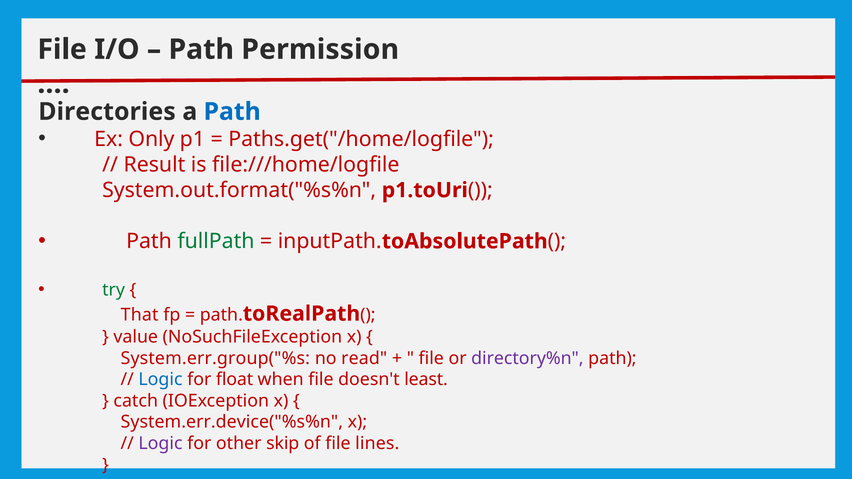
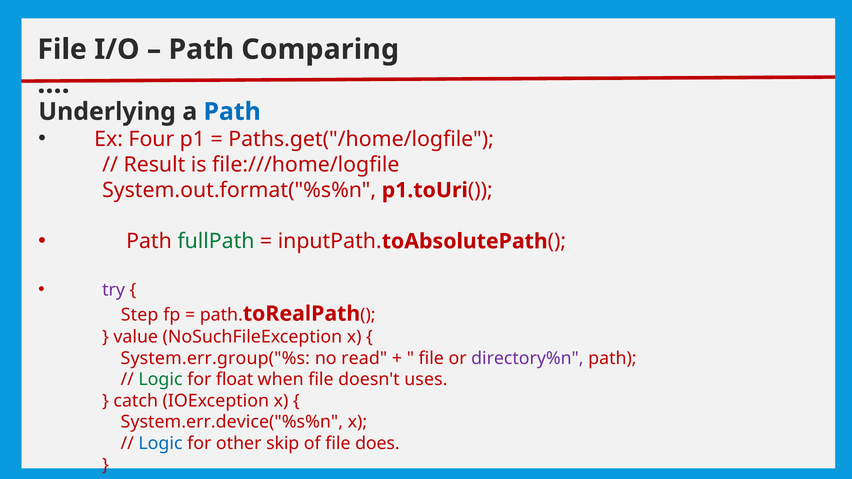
Permission: Permission -> Comparing
Directories: Directories -> Underlying
Only: Only -> Four
try colour: green -> purple
That: That -> Step
Logic at (160, 380) colour: blue -> green
least: least -> uses
Logic at (160, 444) colour: purple -> blue
lines: lines -> does
